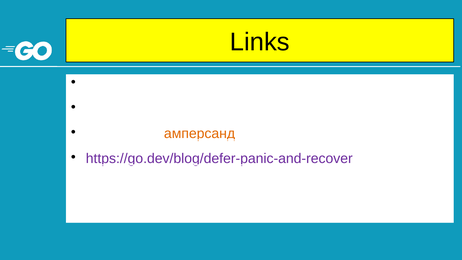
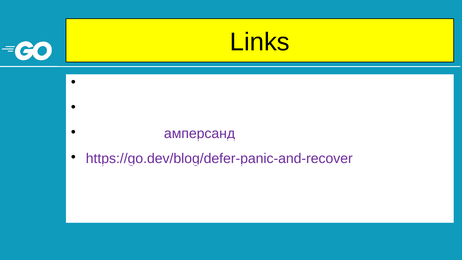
амперсанд colour: orange -> purple
